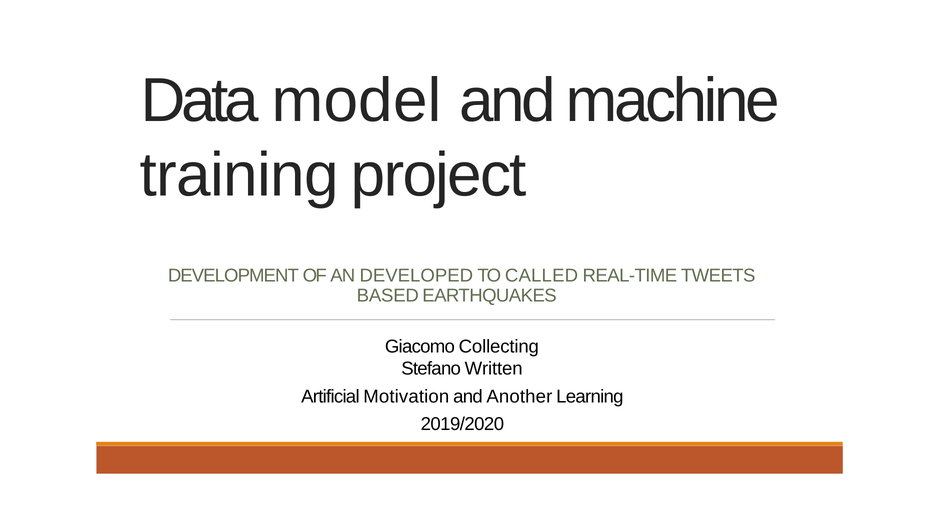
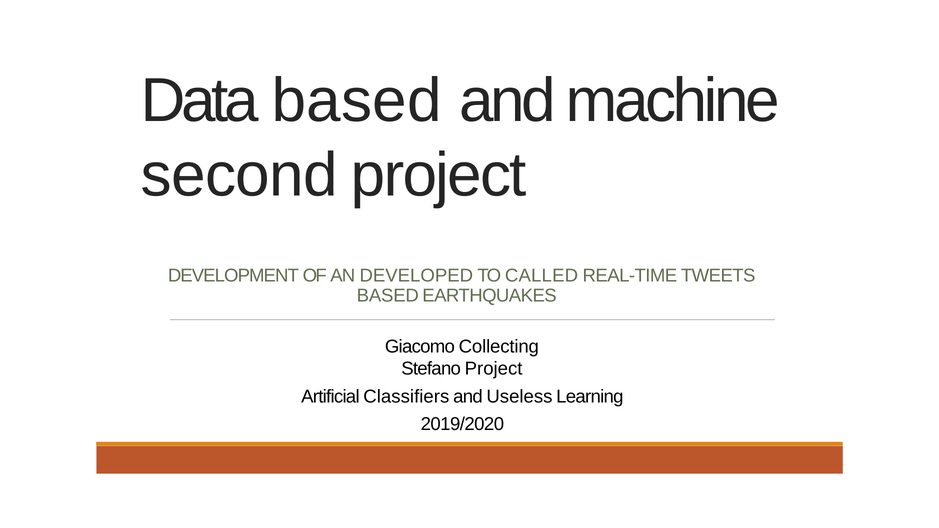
Data model: model -> based
training: training -> second
Stefano Written: Written -> Project
Motivation: Motivation -> Classifiers
Another: Another -> Useless
